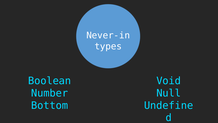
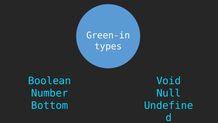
Never-in: Never-in -> Green-in
